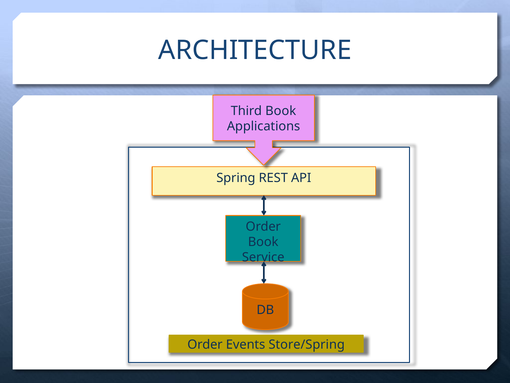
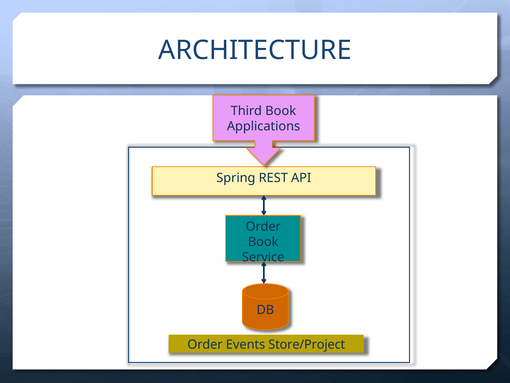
Store/Spring: Store/Spring -> Store/Project
